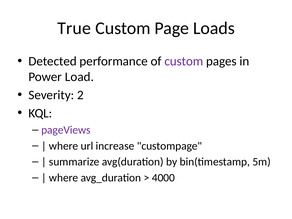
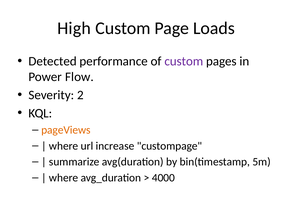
True: True -> High
Load: Load -> Flow
pageViews colour: purple -> orange
